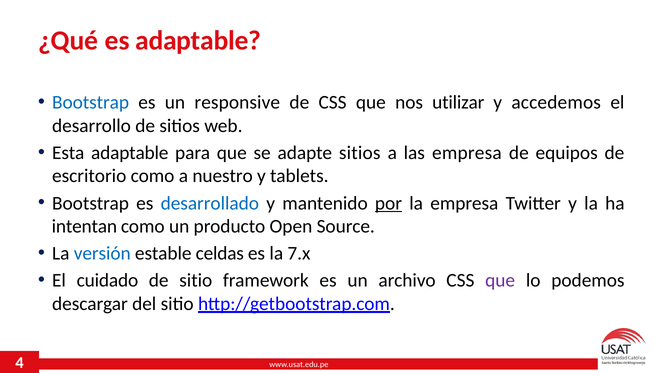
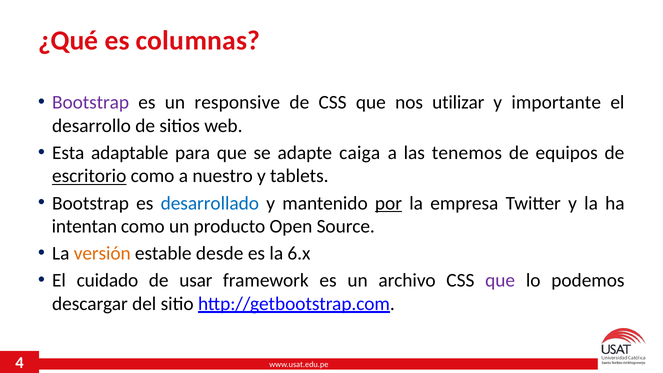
es adaptable: adaptable -> columnas
Bootstrap at (91, 102) colour: blue -> purple
accedemos: accedemos -> importante
adapte sitios: sitios -> caiga
las empresa: empresa -> tenemos
escritorio underline: none -> present
versión colour: blue -> orange
celdas: celdas -> desde
7.x: 7.x -> 6.x
de sitio: sitio -> usar
